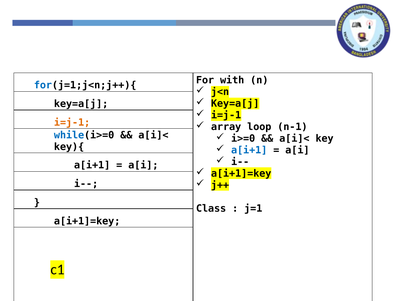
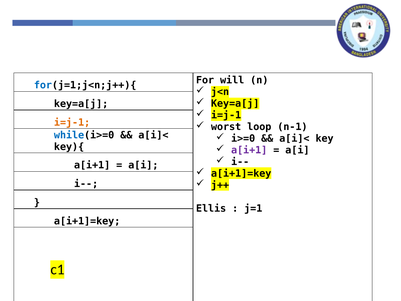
with: with -> will
array: array -> worst
a[i+1 at (249, 150) colour: blue -> purple
Class: Class -> Ellis
